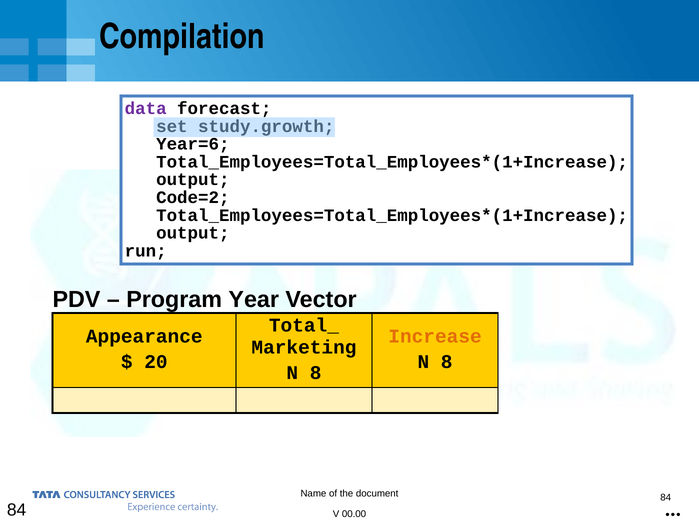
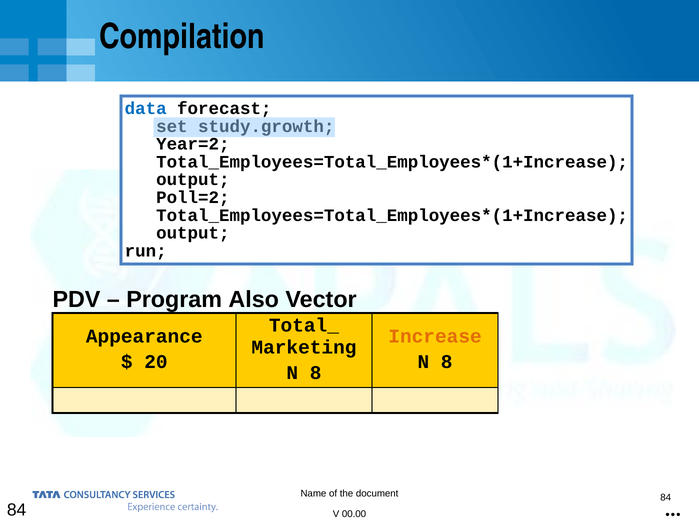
data colour: purple -> blue
Year=6: Year=6 -> Year=2
Code=2: Code=2 -> Poll=2
Year: Year -> Also
